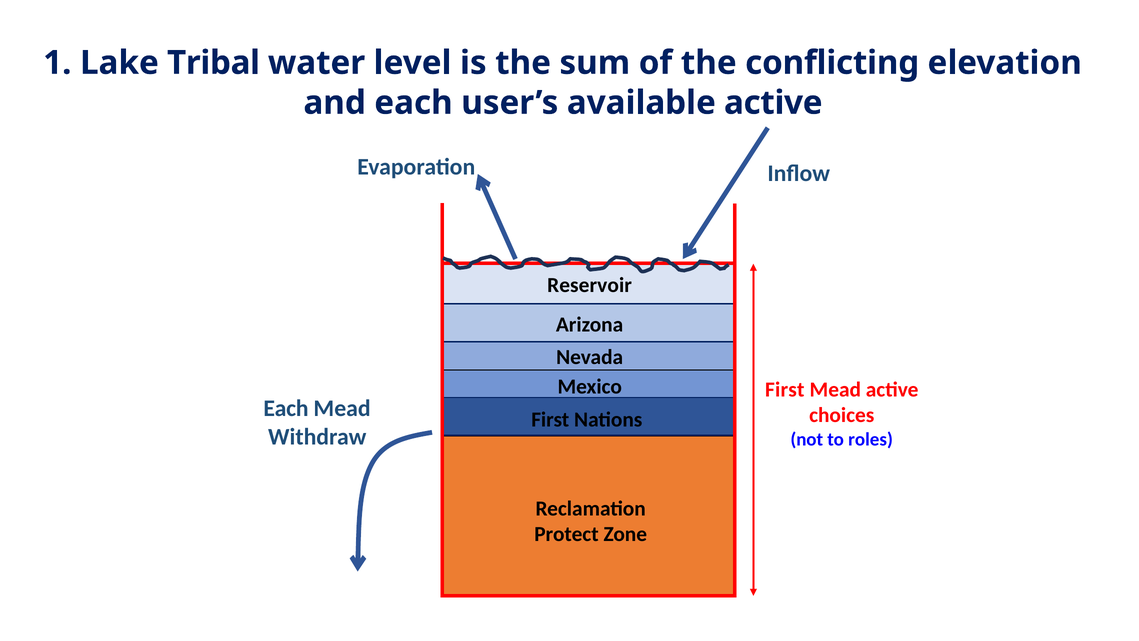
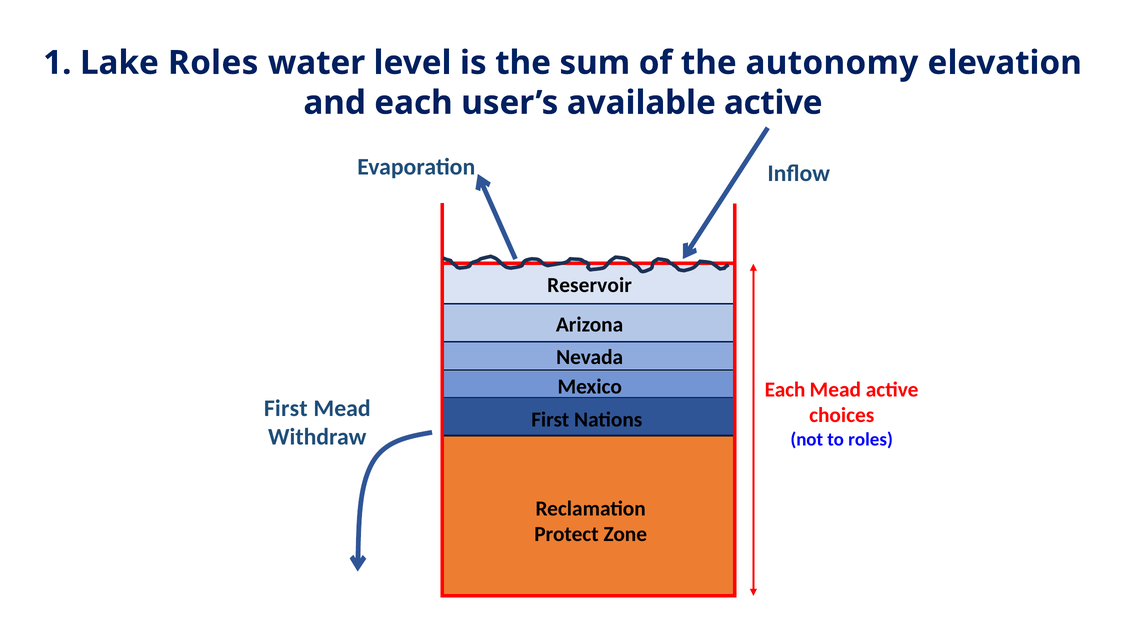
Lake Tribal: Tribal -> Roles
conflicting: conflicting -> autonomy
First at (785, 390): First -> Each
Each at (286, 408): Each -> First
